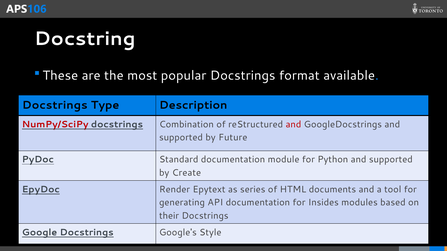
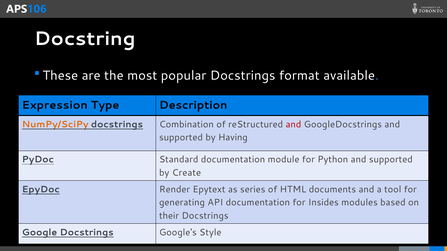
Docstrings at (55, 105): Docstrings -> Expression
NumPy/SciPy colour: red -> orange
Future: Future -> Having
